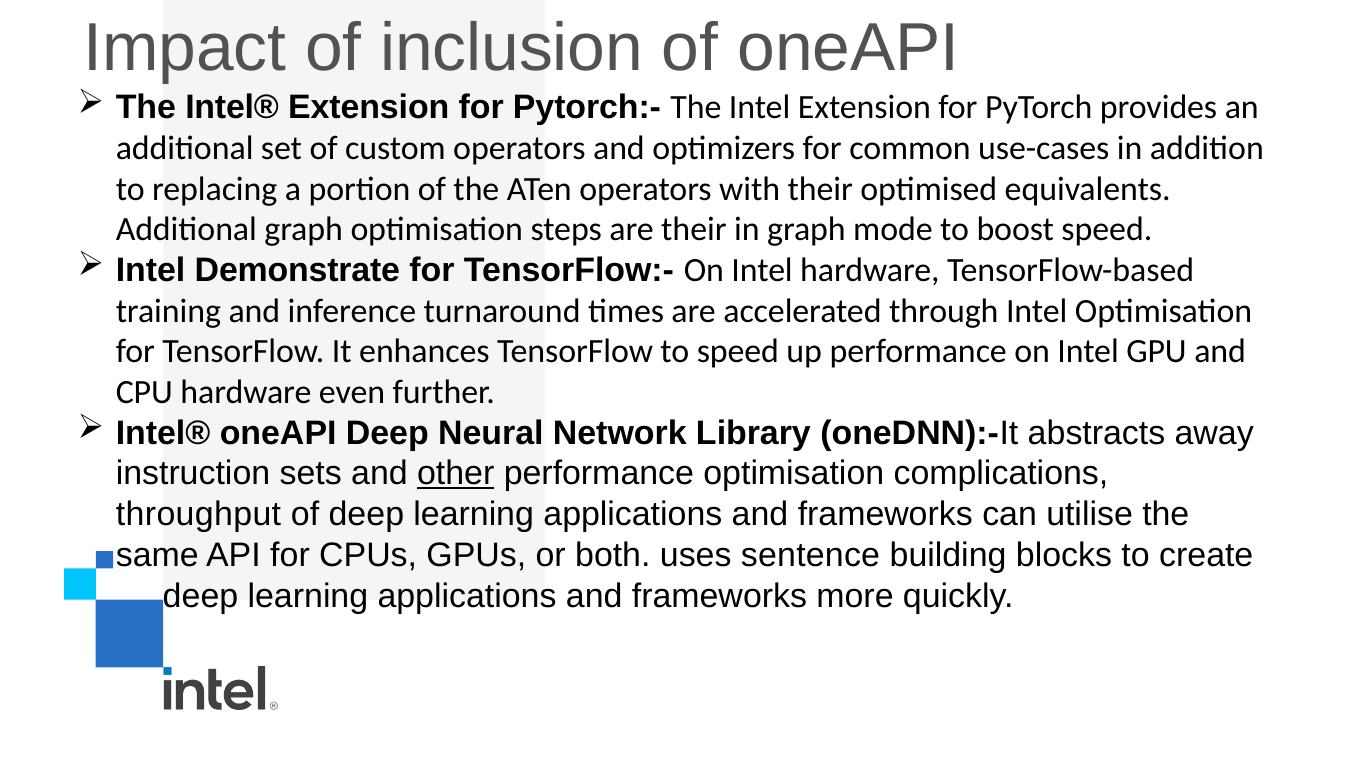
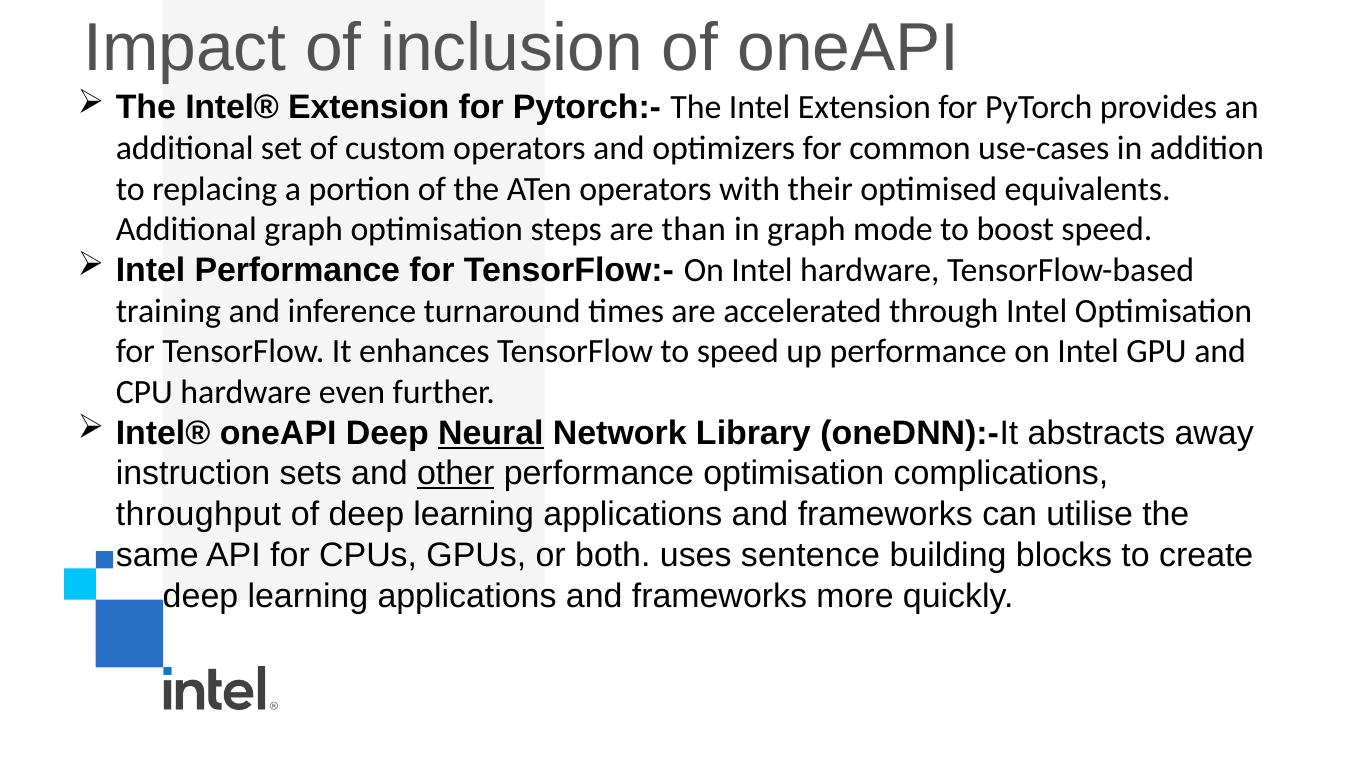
are their: their -> than
Intel Demonstrate: Demonstrate -> Performance
Neural underline: none -> present
